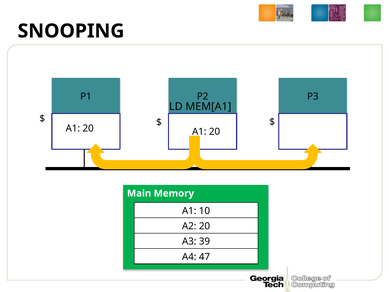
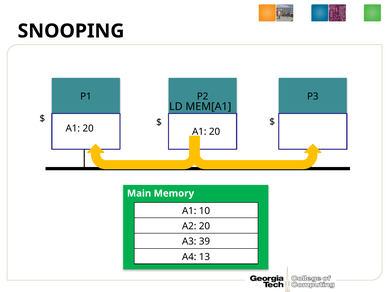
47: 47 -> 13
